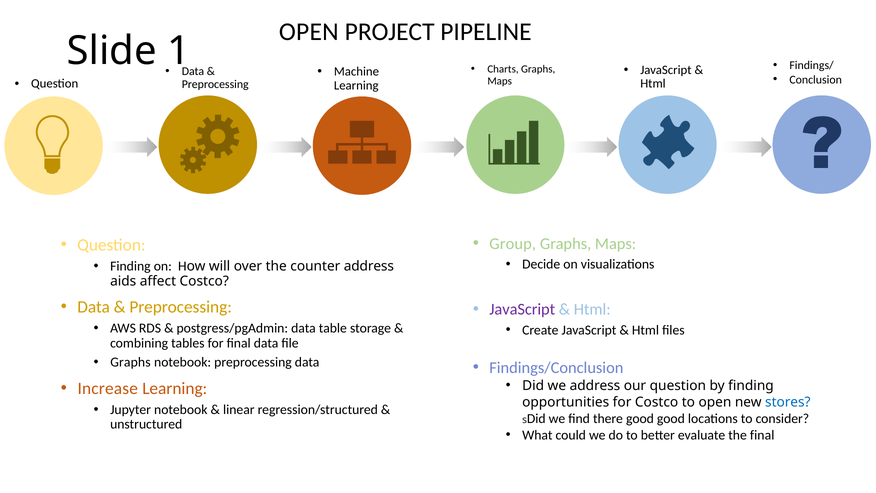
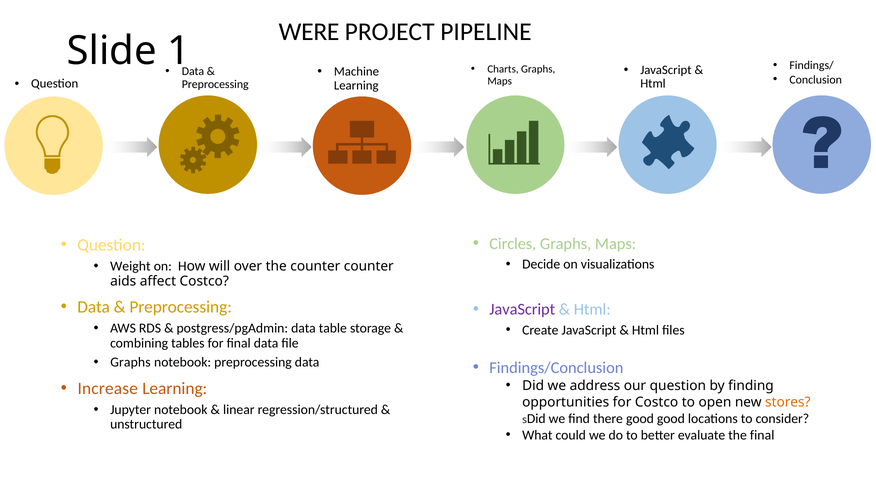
OPEN at (309, 32): OPEN -> WERE
Group: Group -> Circles
Finding at (130, 266): Finding -> Weight
counter address: address -> counter
stores colour: blue -> orange
